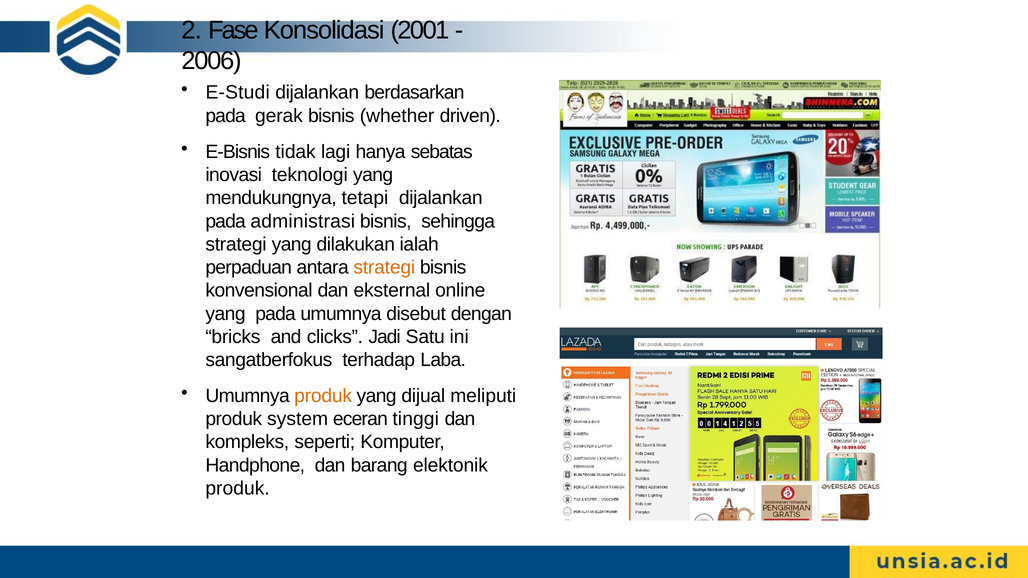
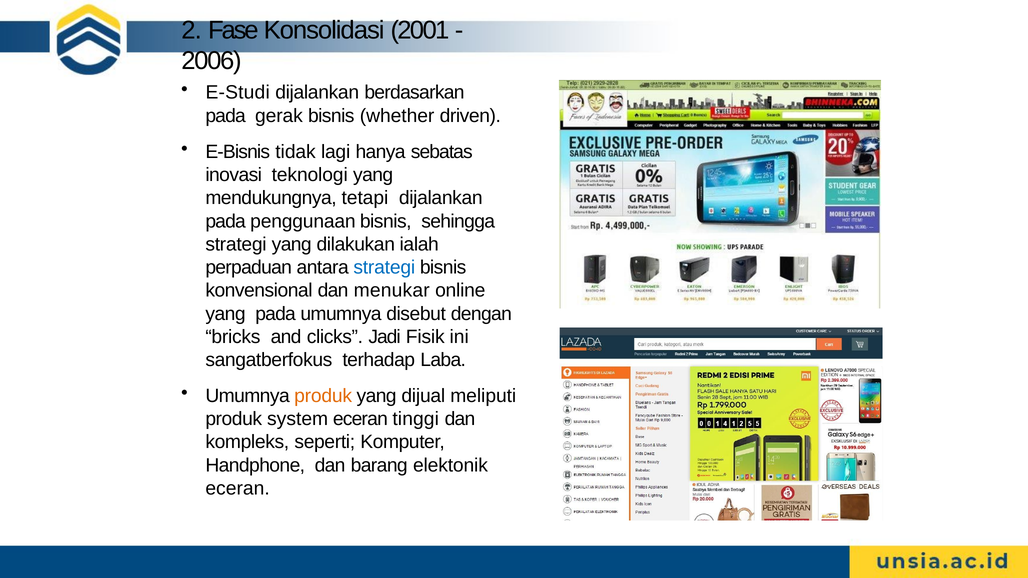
administrasi: administrasi -> penggunaan
strategi at (384, 268) colour: orange -> blue
eksternal: eksternal -> menukar
Satu: Satu -> Fisik
produk at (238, 489): produk -> eceran
